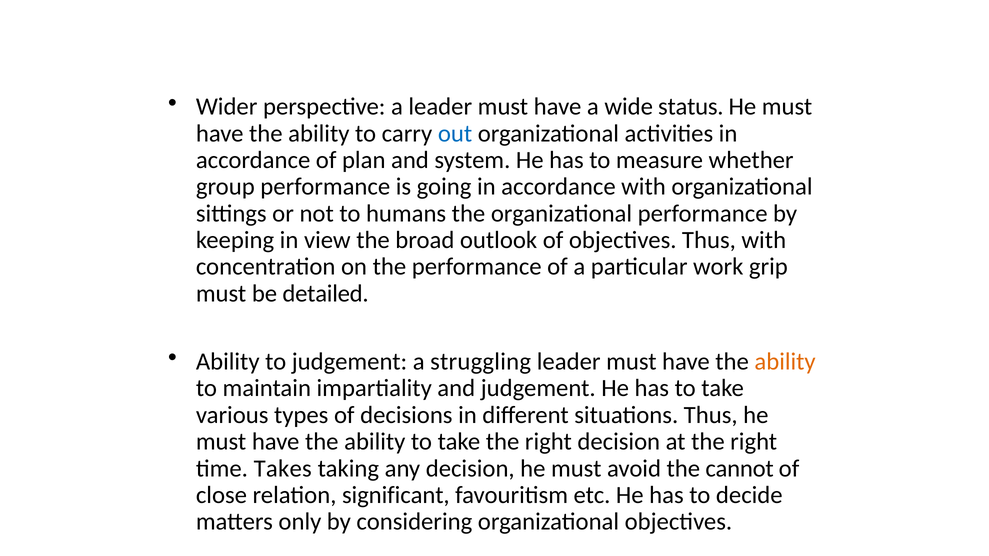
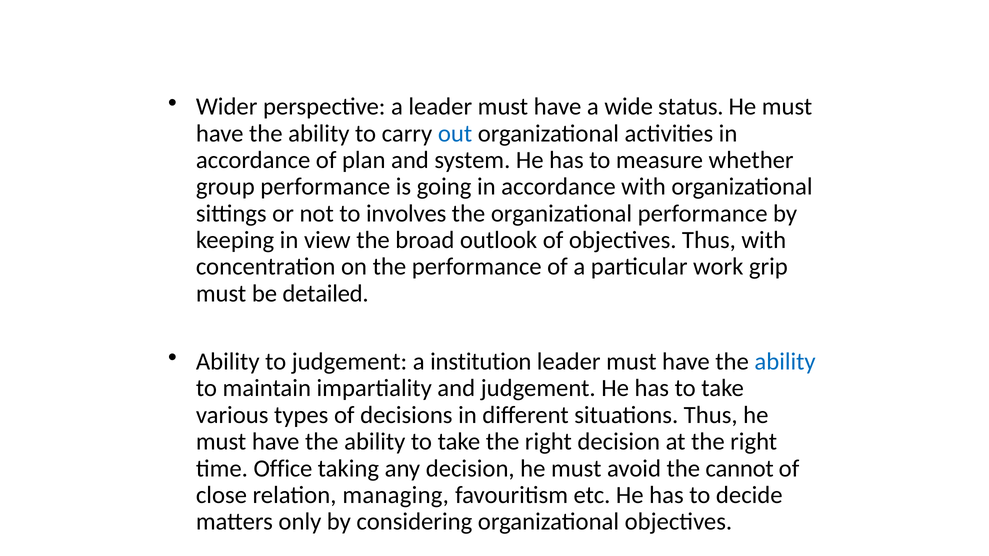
humans: humans -> involves
struggling: struggling -> institution
ability at (785, 362) colour: orange -> blue
Takes: Takes -> Office
significant: significant -> managing
